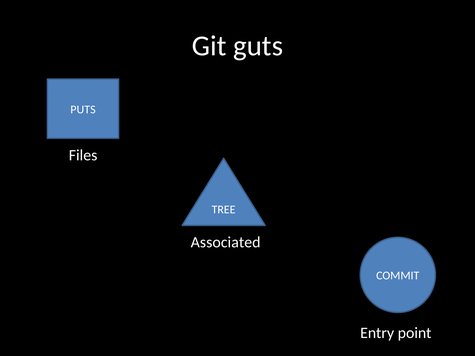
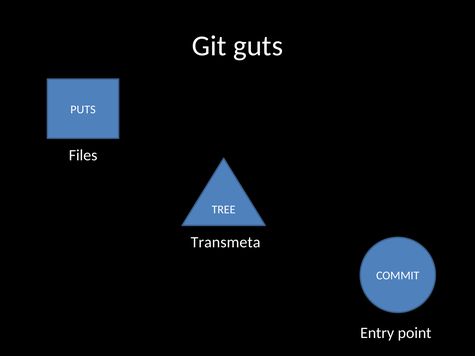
Associated: Associated -> Transmeta
